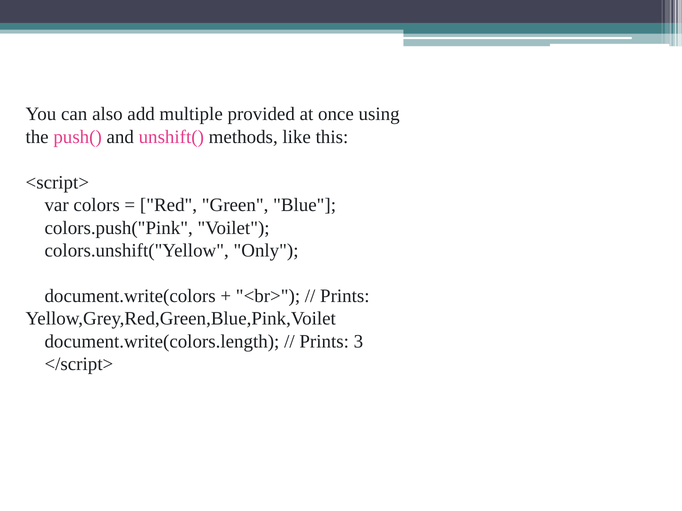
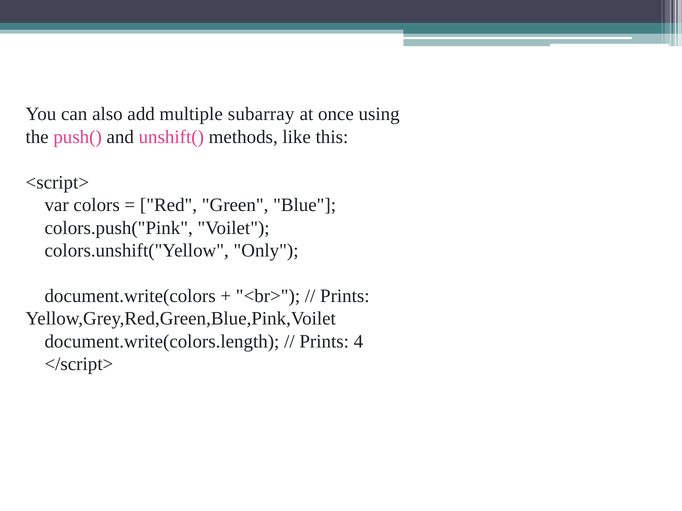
provided: provided -> subarray
3: 3 -> 4
